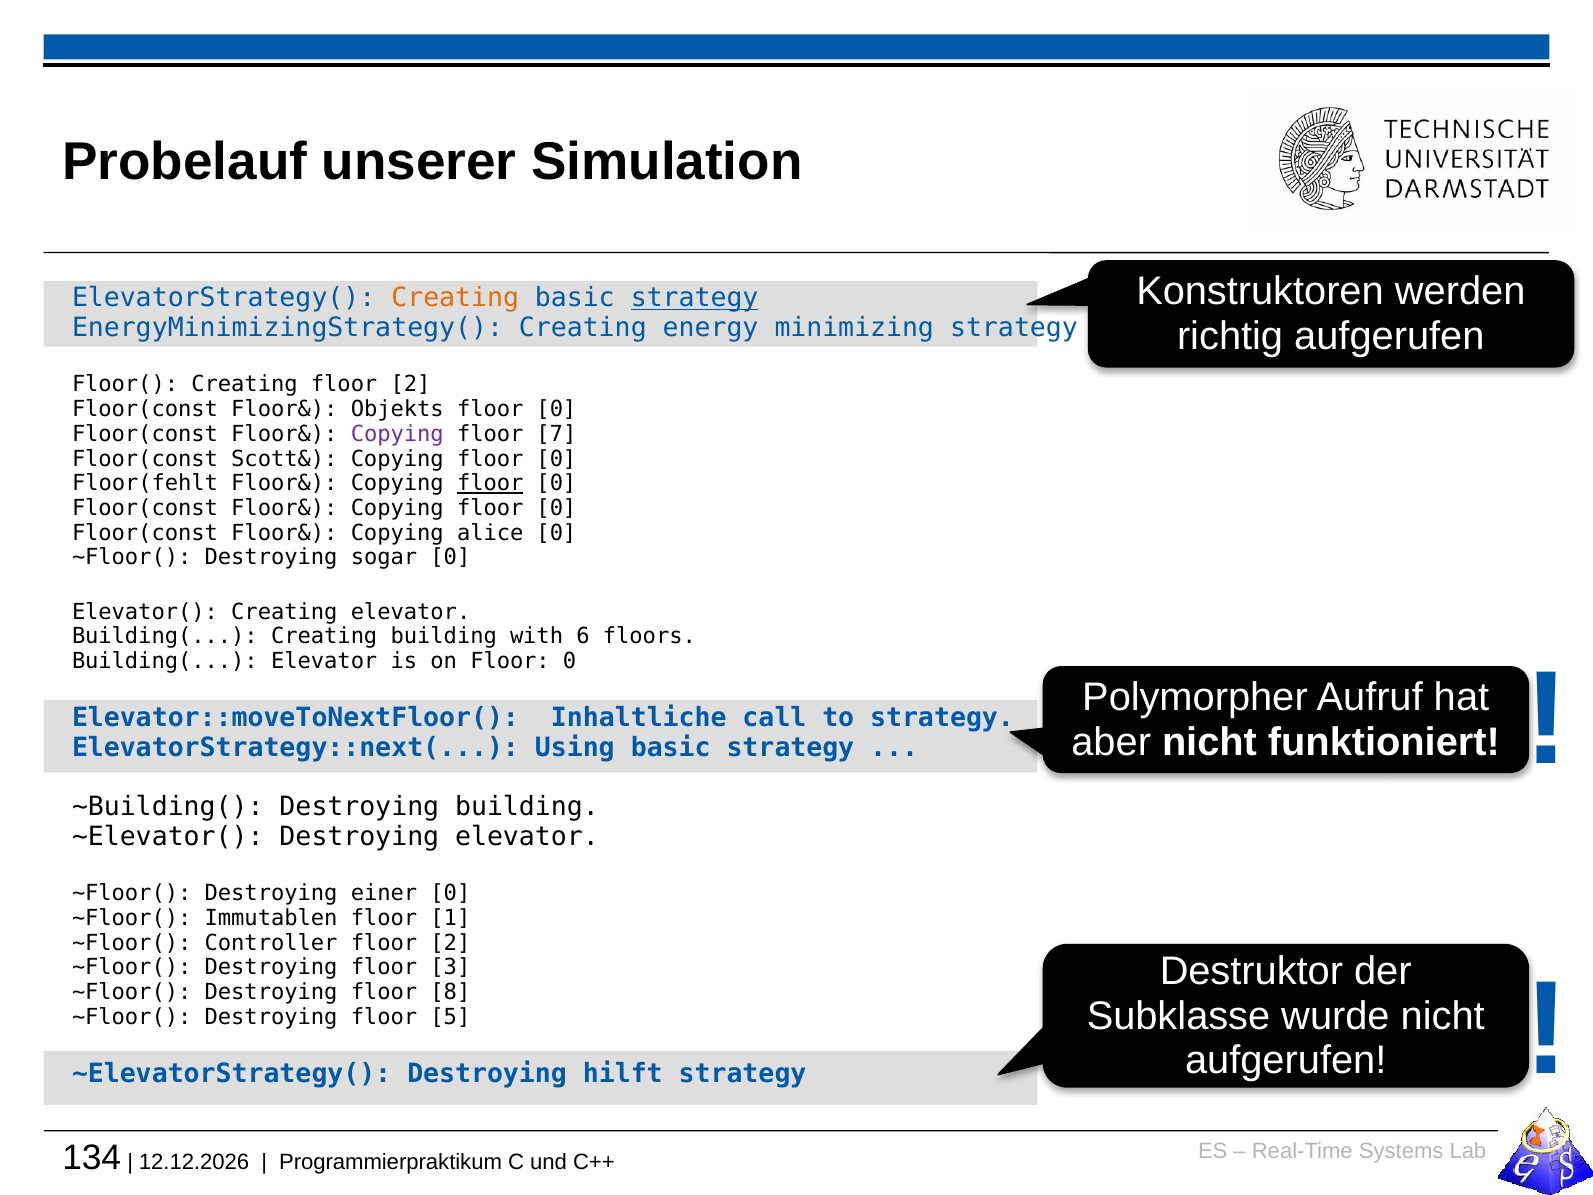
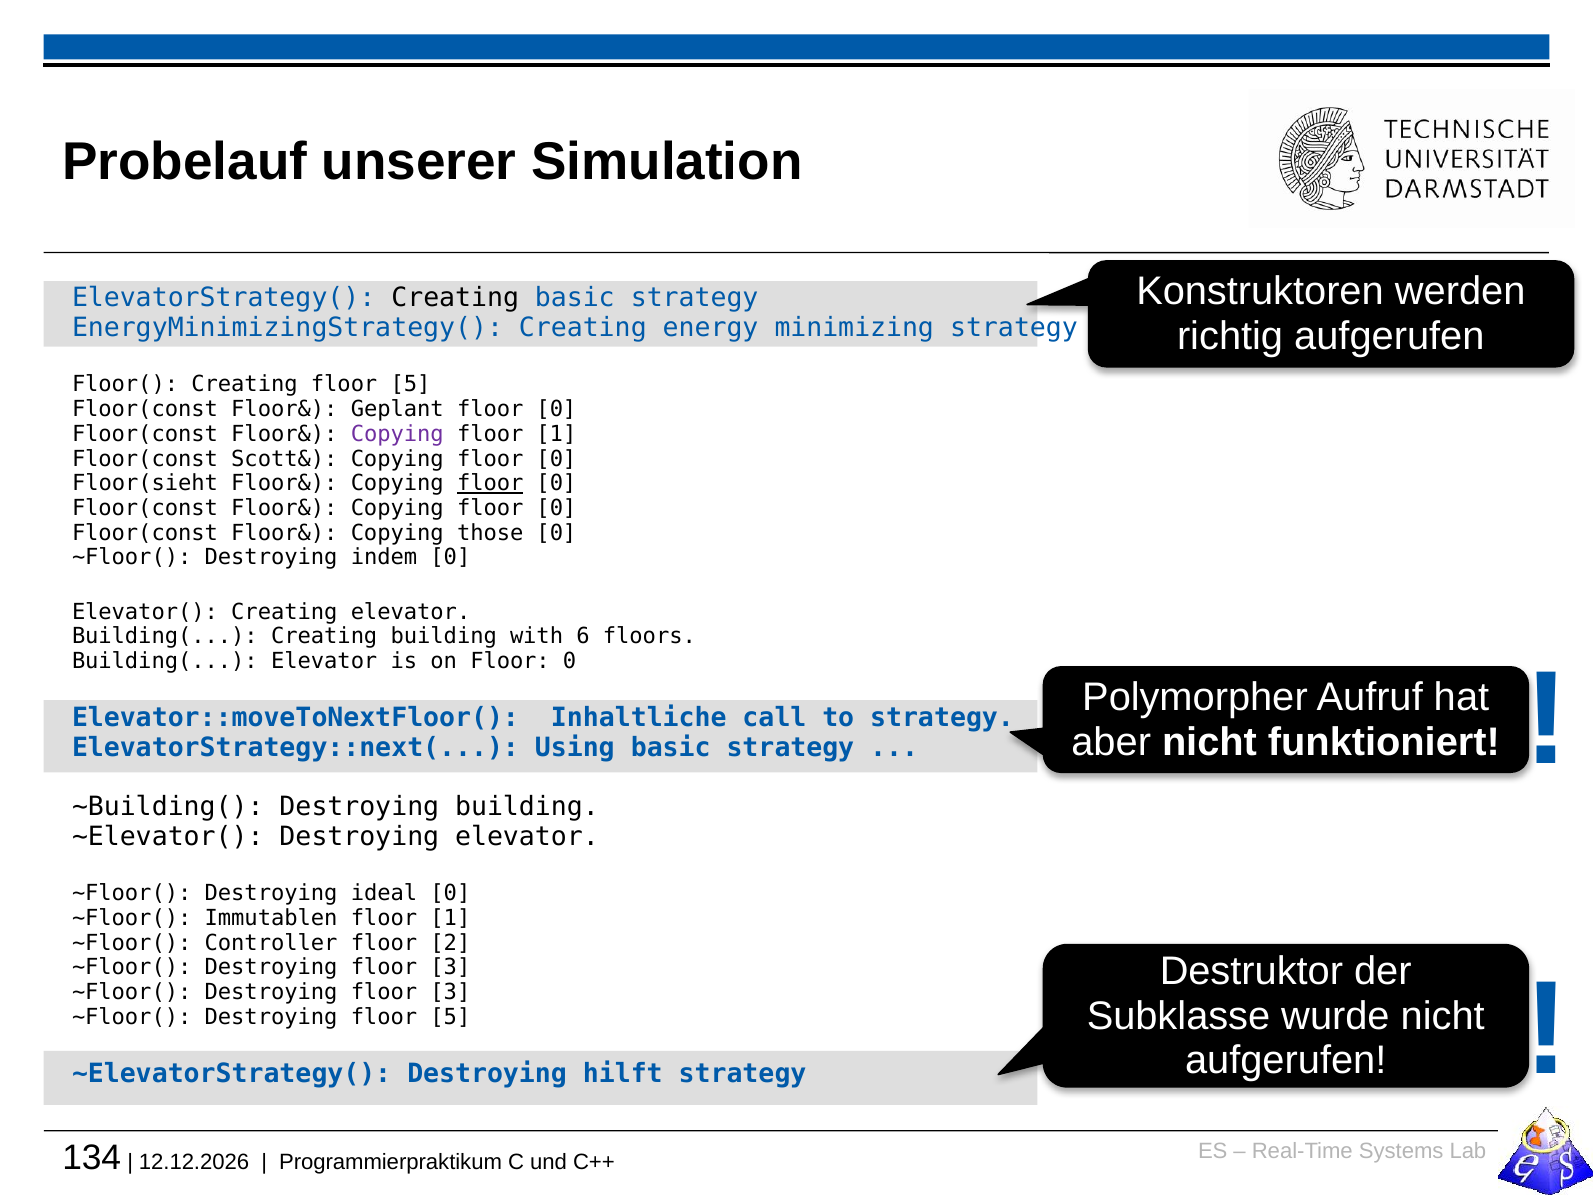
Creating at (455, 298) colour: orange -> black
strategy at (695, 298) underline: present -> none
Creating floor 2: 2 -> 5
Objekts: Objekts -> Geplant
7 at (556, 434): 7 -> 1
Floor(fehlt: Floor(fehlt -> Floor(sieht
alice: alice -> those
sogar: sogar -> indem
einer: einer -> ideal
8 at (450, 992): 8 -> 3
